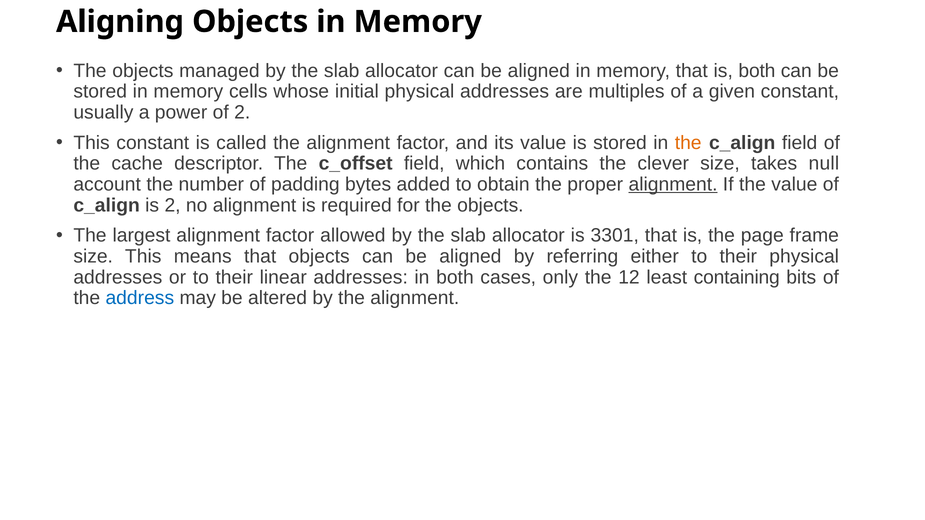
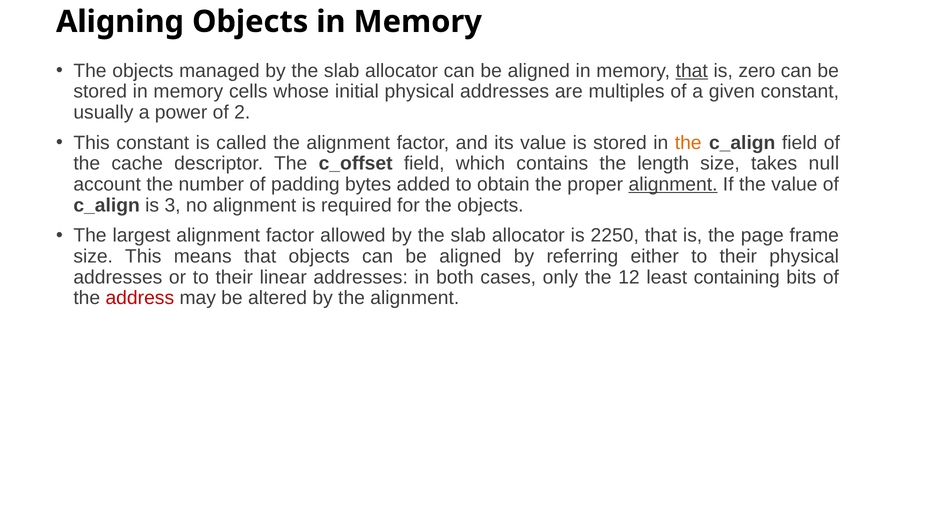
that at (692, 71) underline: none -> present
is both: both -> zero
clever: clever -> length
is 2: 2 -> 3
3301: 3301 -> 2250
address colour: blue -> red
